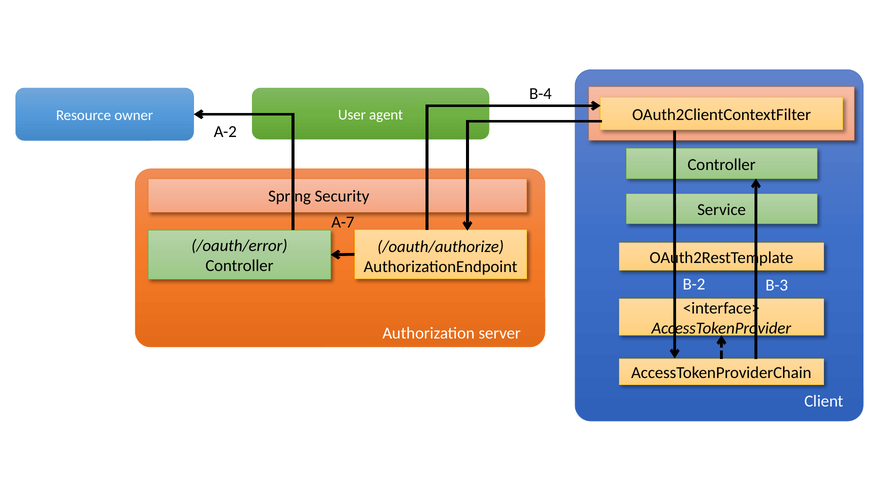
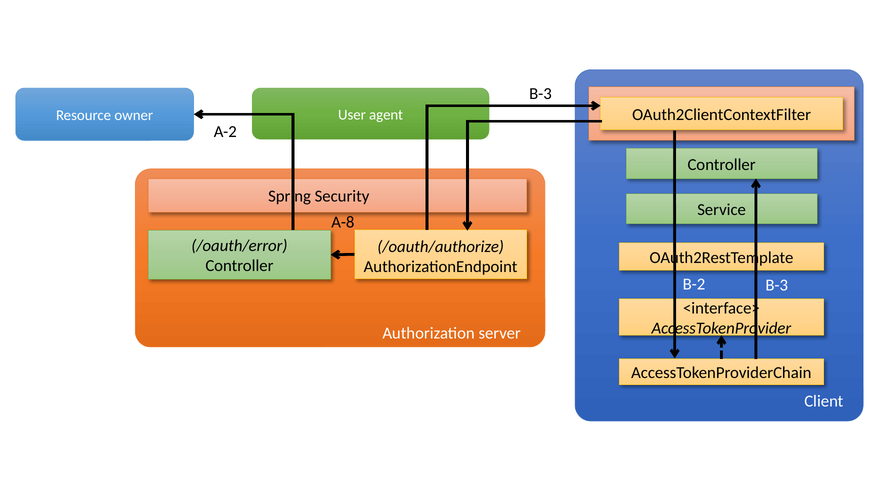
B-4 at (540, 94): B-4 -> B-3
A-7: A-7 -> A-8
